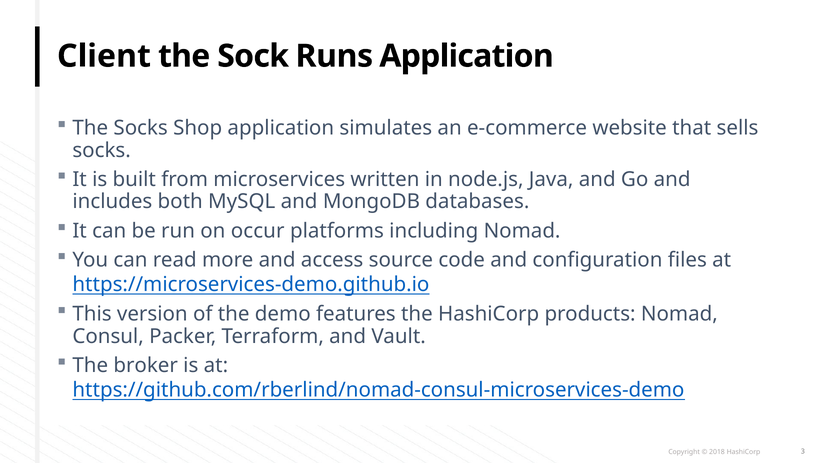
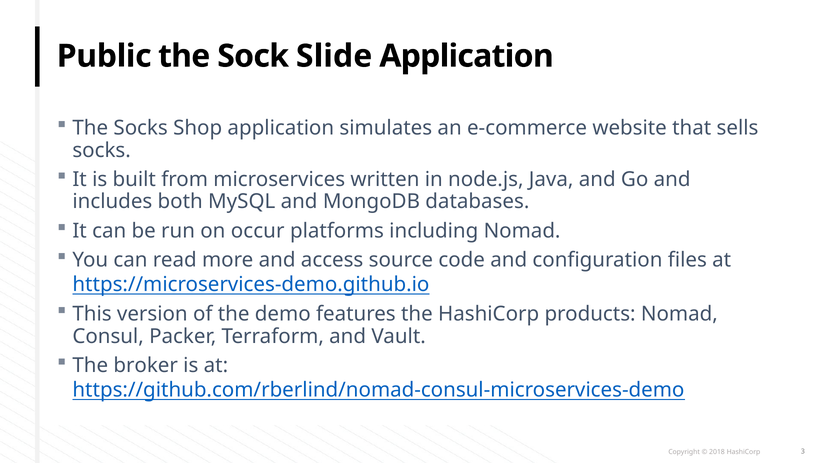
Client: Client -> Public
Runs: Runs -> Slide
